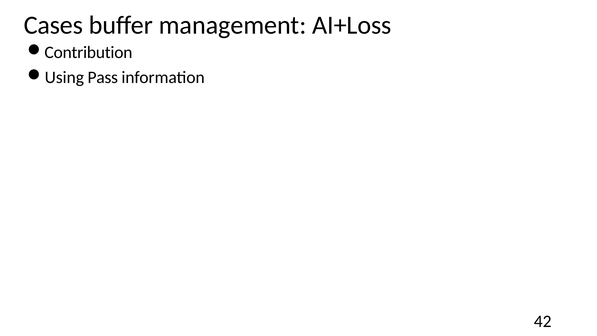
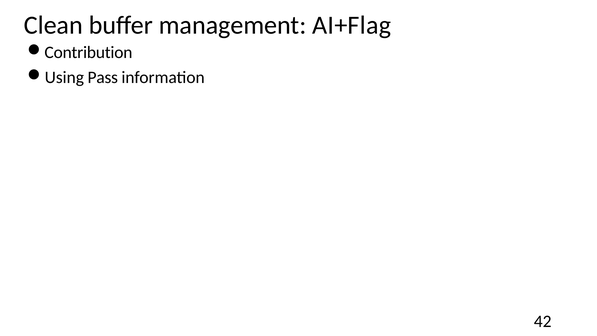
Cases: Cases -> Clean
AI+Loss: AI+Loss -> AI+Flag
